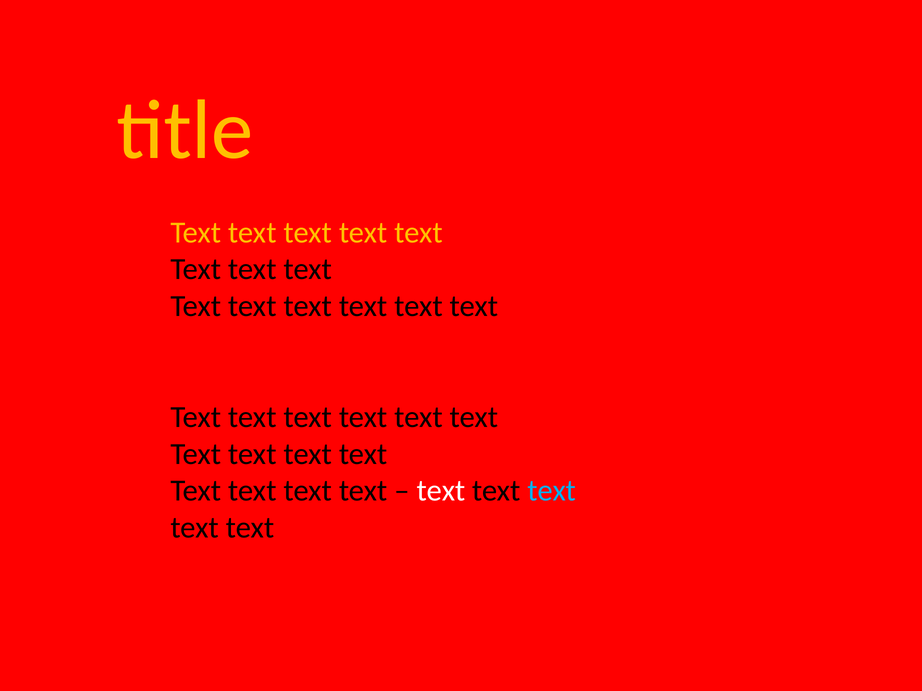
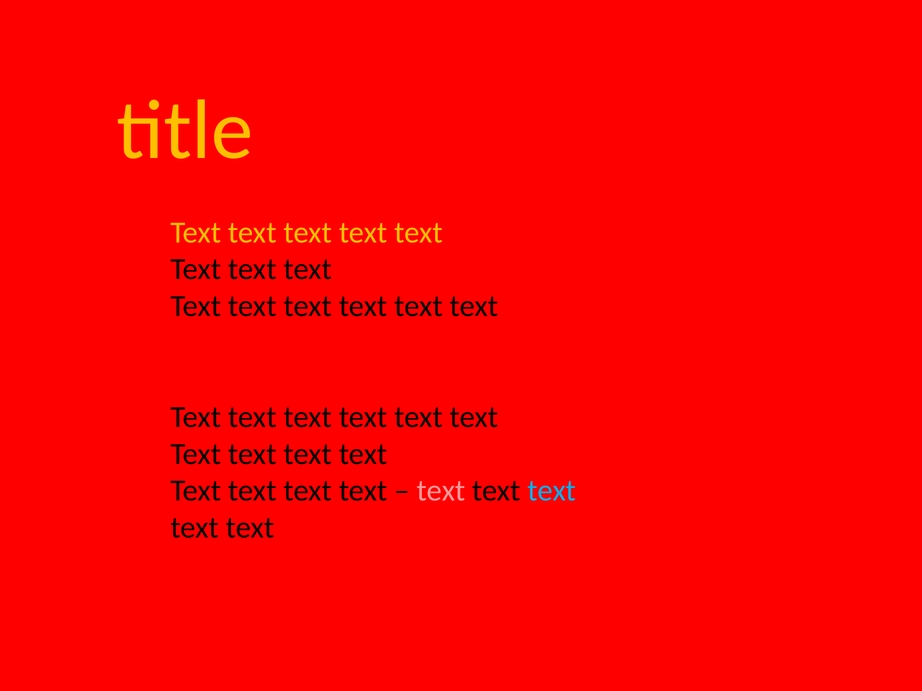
text at (441, 491) colour: white -> pink
